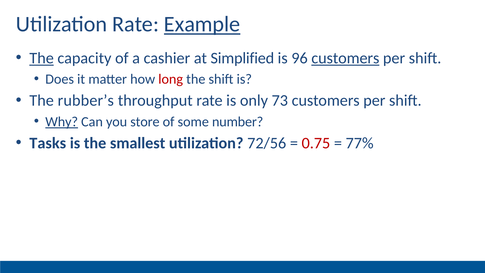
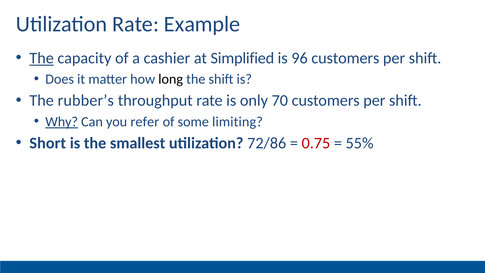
Example underline: present -> none
customers at (345, 58) underline: present -> none
long colour: red -> black
73: 73 -> 70
store: store -> refer
number: number -> limiting
Tasks: Tasks -> Short
72/56: 72/56 -> 72/86
77%: 77% -> 55%
